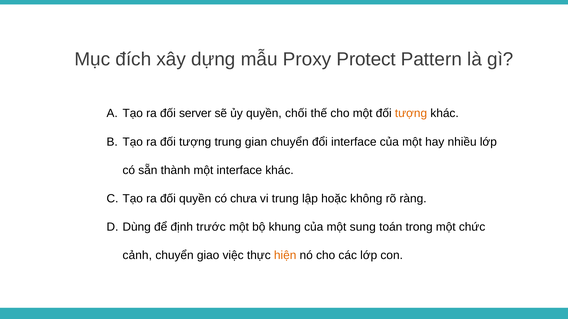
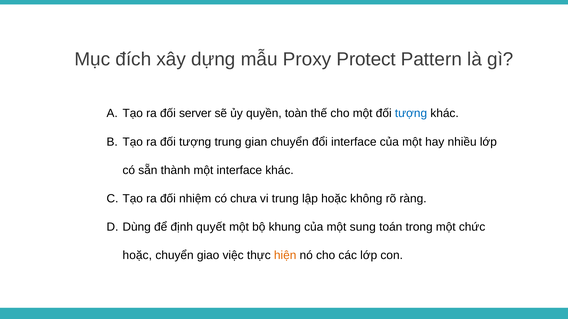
chối: chối -> toàn
tượng at (411, 114) colour: orange -> blue
đối quyền: quyền -> nhiệm
trước: trước -> quyết
cảnh at (137, 256): cảnh -> hoặc
